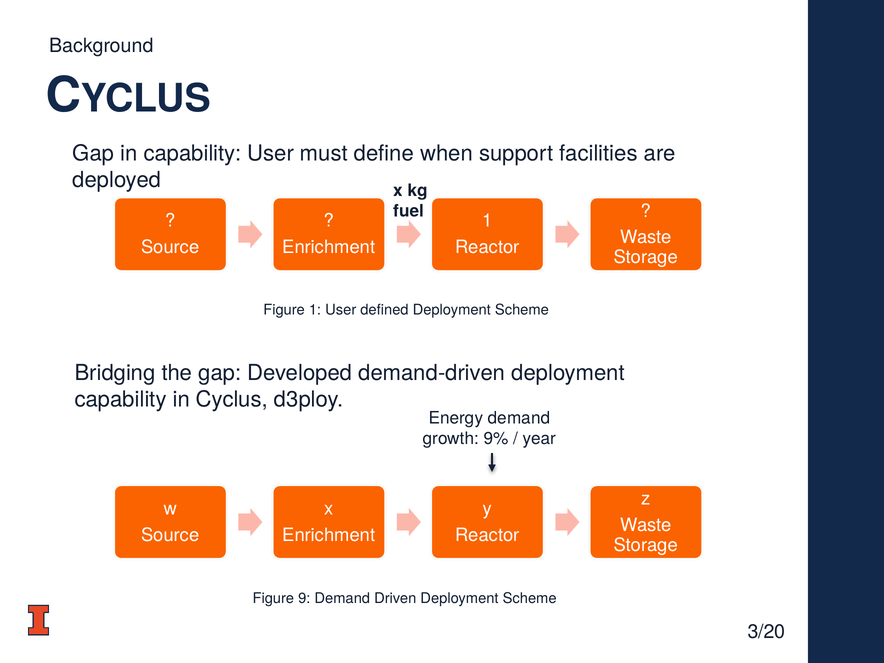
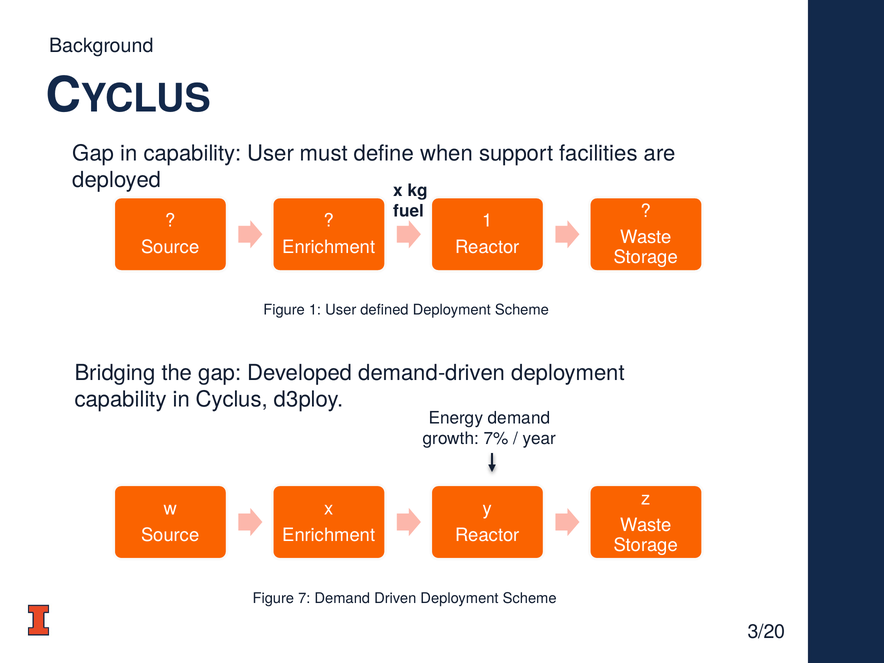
9%: 9% -> 7%
9: 9 -> 7
